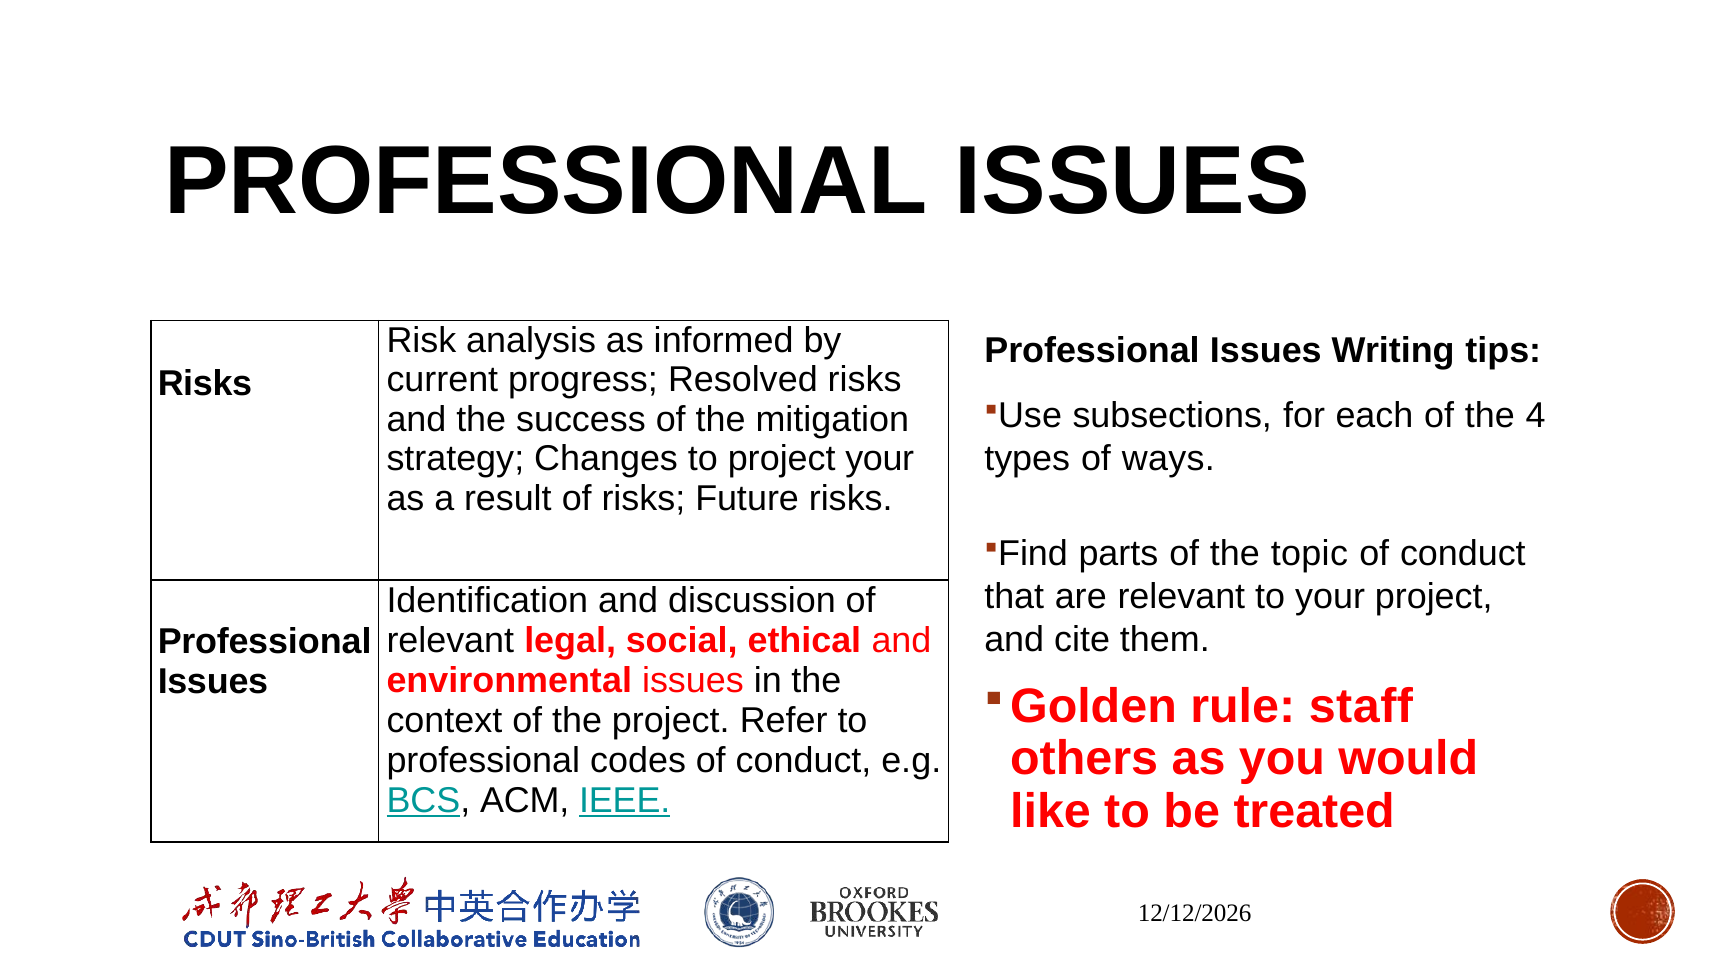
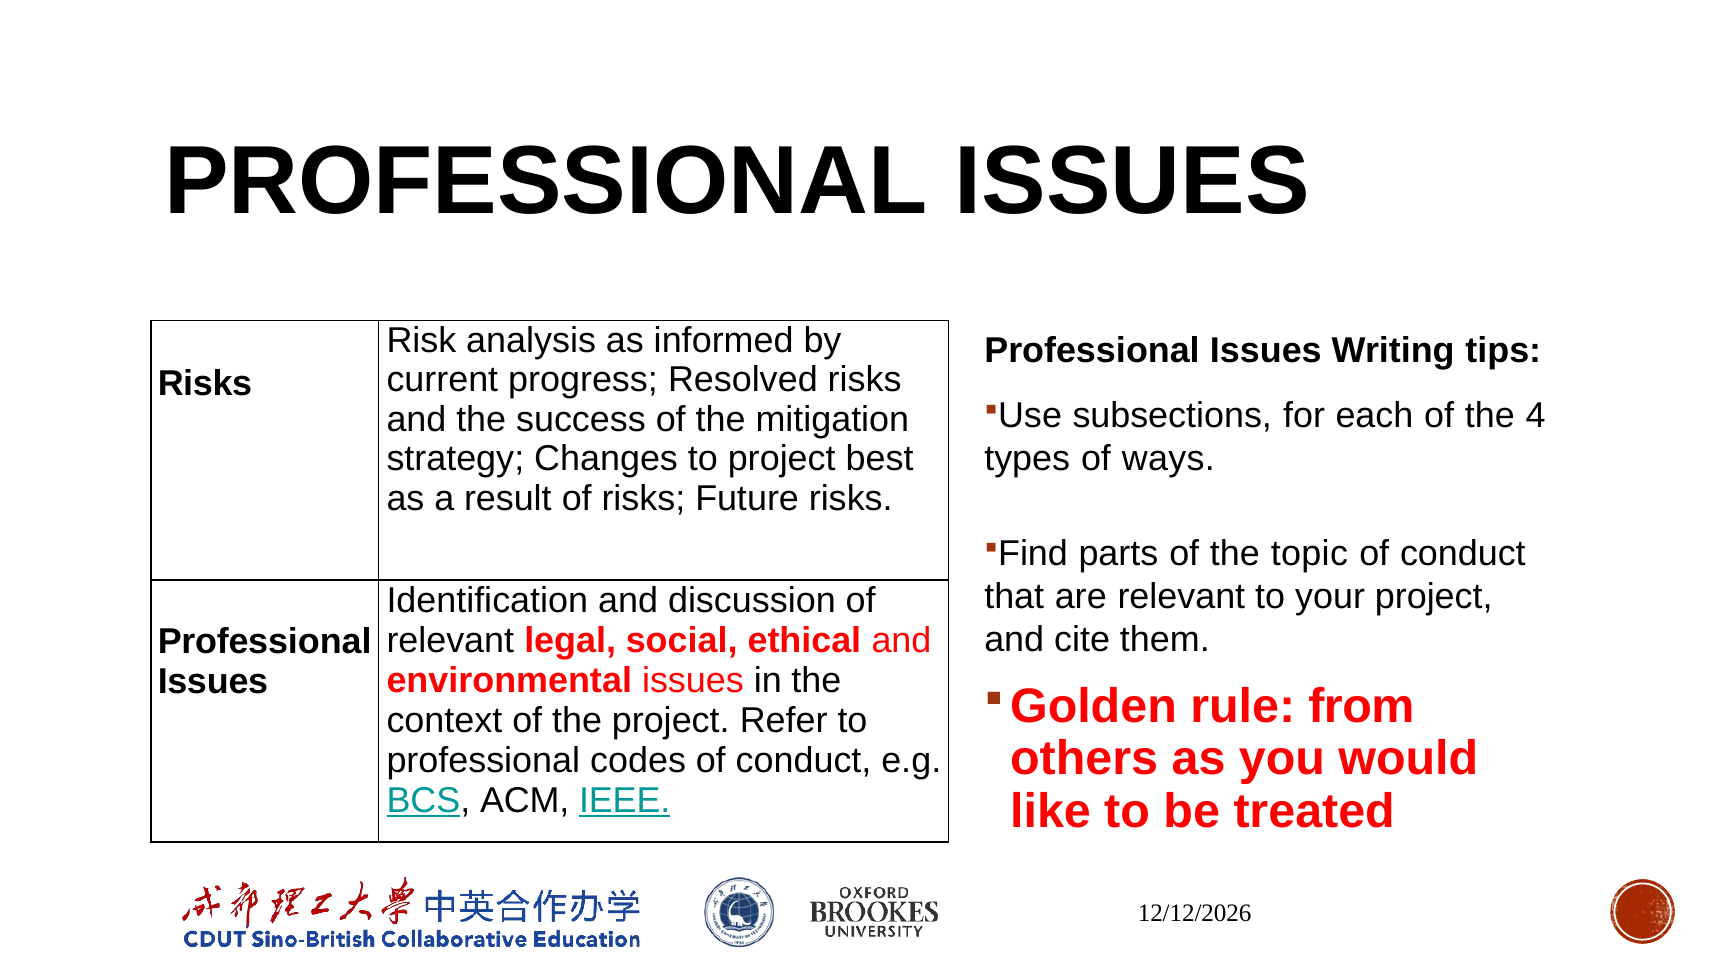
project your: your -> best
staff: staff -> from
